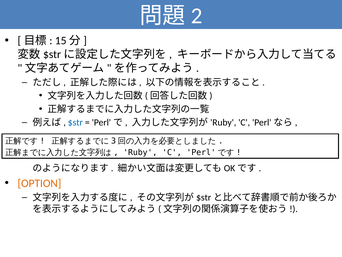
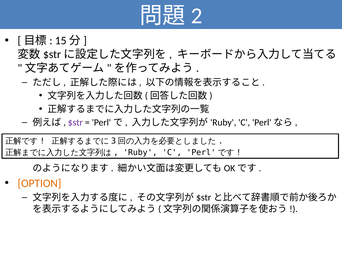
$str colour: blue -> purple
